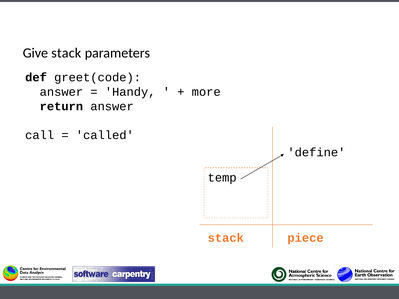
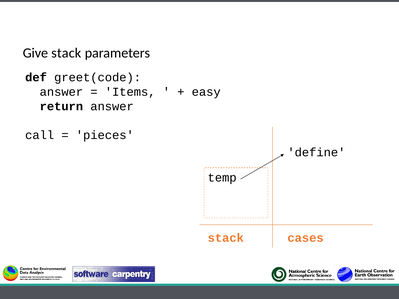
Handy: Handy -> Items
more: more -> easy
called: called -> pieces
piece: piece -> cases
